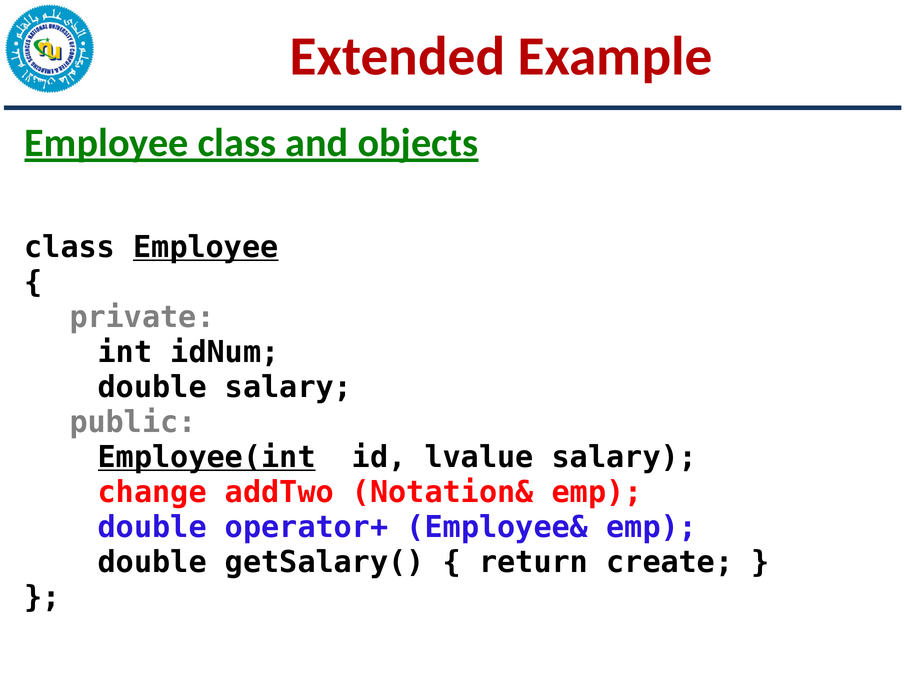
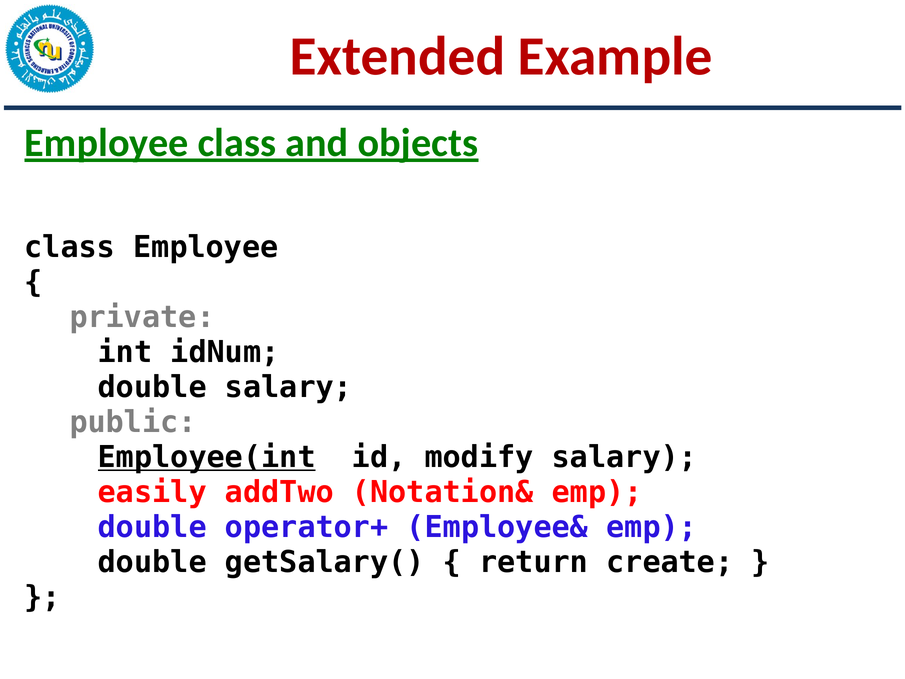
Employee at (206, 247) underline: present -> none
lvalue: lvalue -> modify
change: change -> easily
